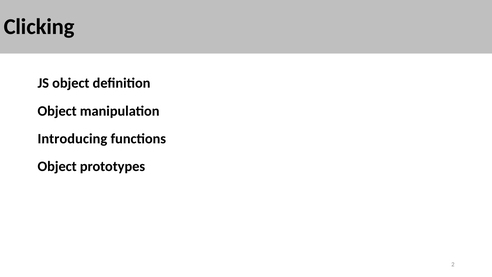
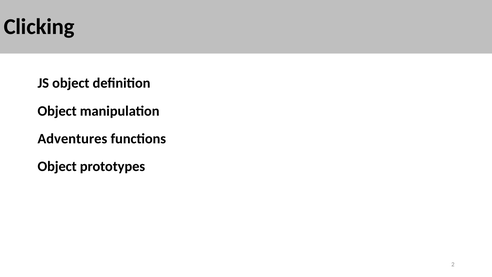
Introducing: Introducing -> Adventures
